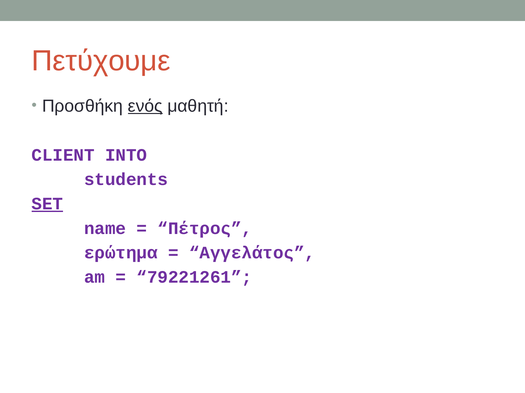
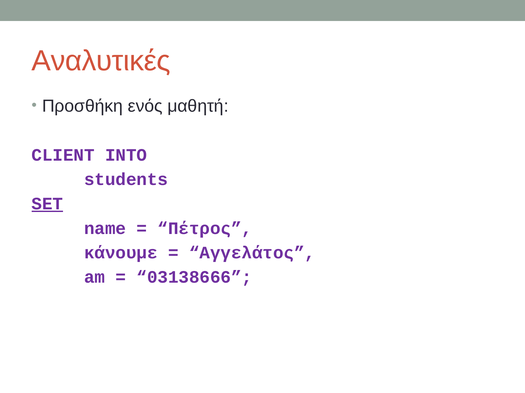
Πετύχουμε: Πετύχουμε -> Αναλυτικές
ενός underline: present -> none
ερώτημα: ερώτημα -> κάνουμε
79221261: 79221261 -> 03138666
